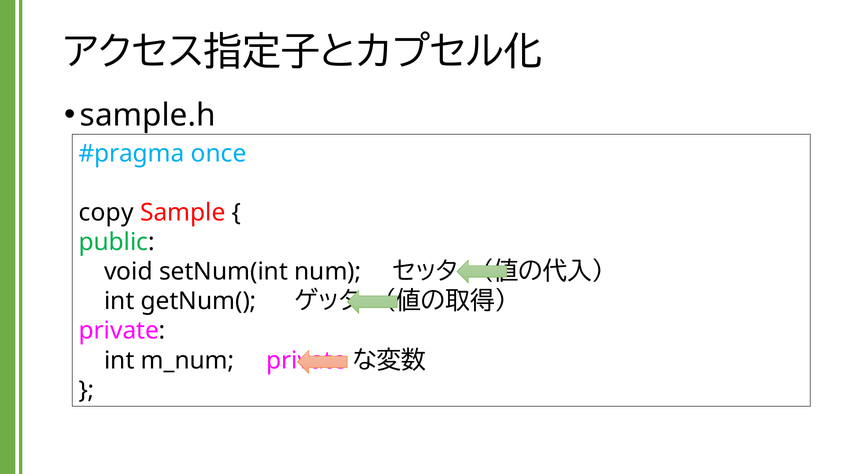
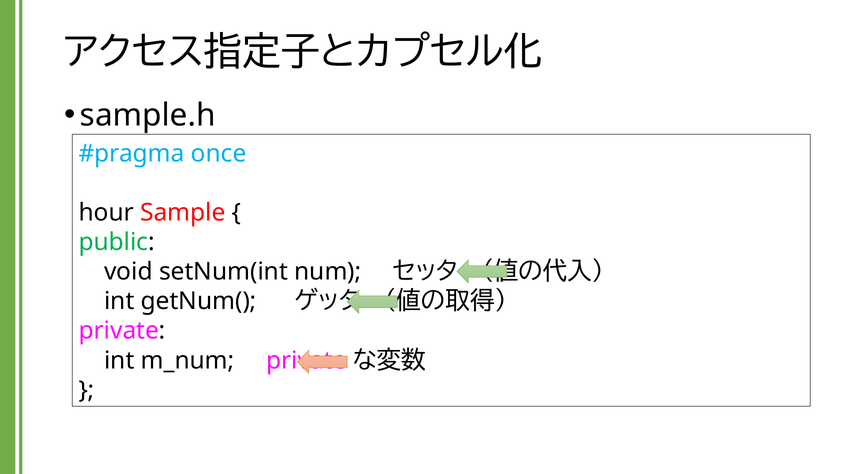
copy: copy -> hour
